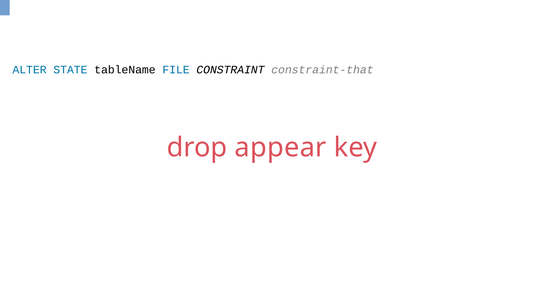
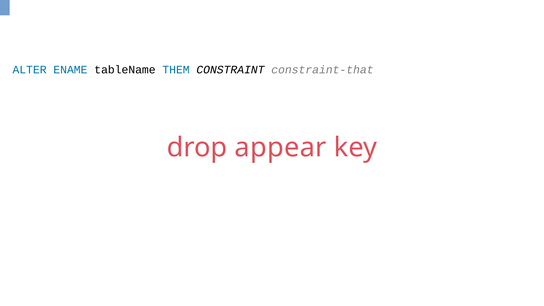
STATE: STATE -> ENAME
FILE: FILE -> THEM
